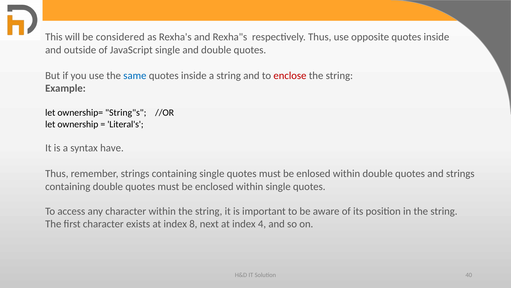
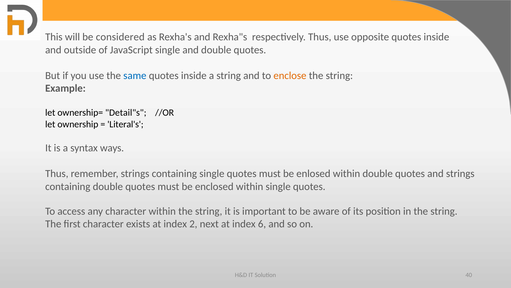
enclose colour: red -> orange
String"s: String"s -> Detail"s
have: have -> ways
8: 8 -> 2
4: 4 -> 6
